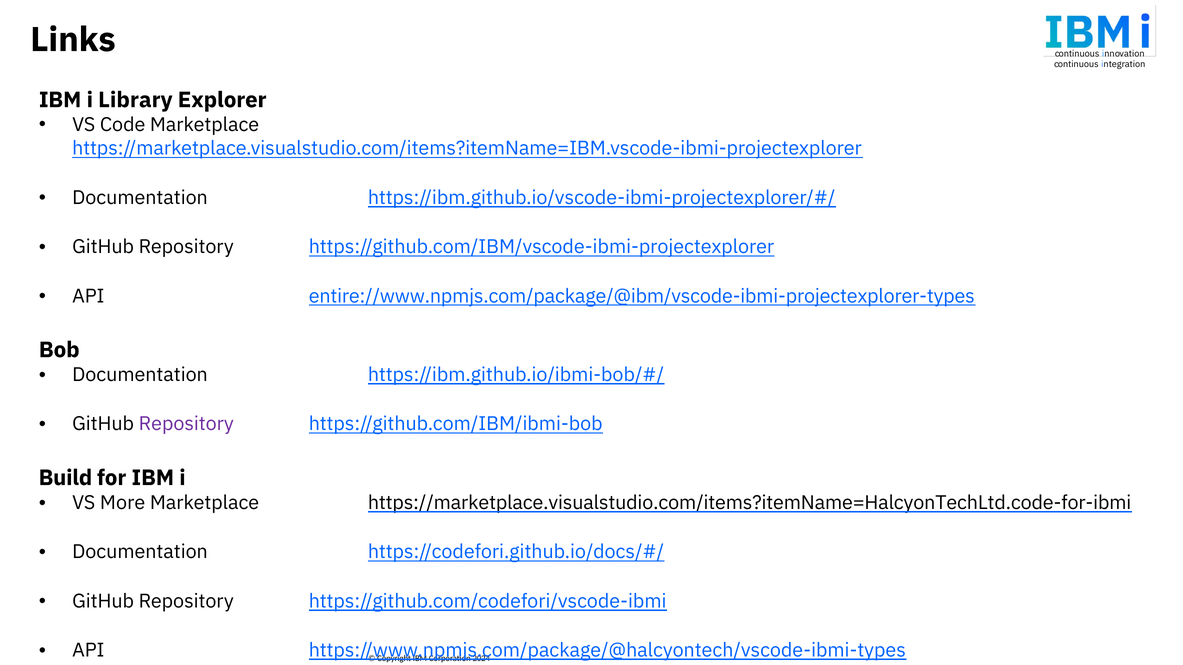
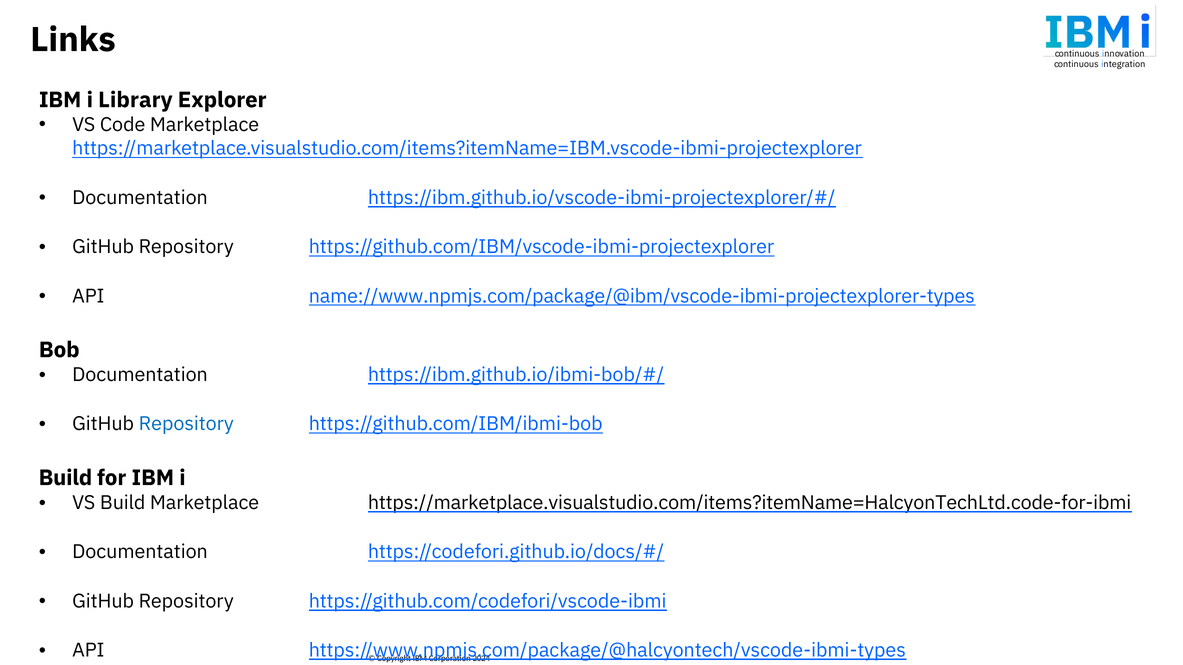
entire://www.npmjs.com/package/@ibm/vscode-ibmi-projectexplorer-types: entire://www.npmjs.com/package/@ibm/vscode-ibmi-projectexplorer-types -> name://www.npmjs.com/package/@ibm/vscode-ibmi-projectexplorer-types
Repository at (186, 424) colour: purple -> blue
VS More: More -> Build
